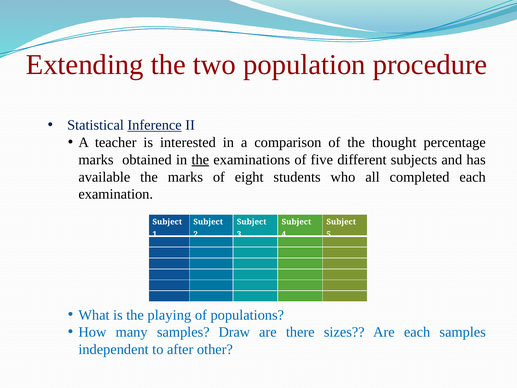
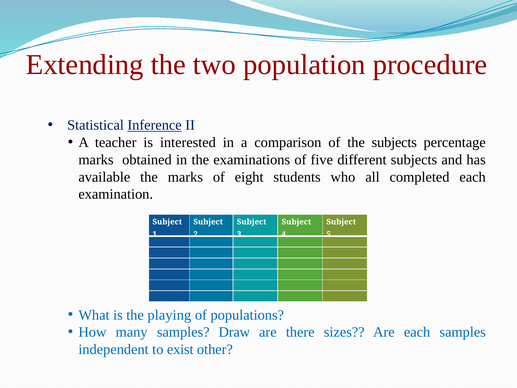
the thought: thought -> subjects
the at (200, 160) underline: present -> none
after: after -> exist
